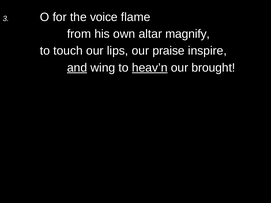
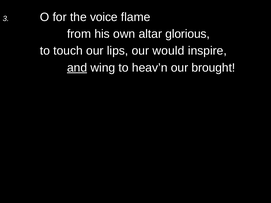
magnify: magnify -> glorious
praise: praise -> would
heav’n underline: present -> none
